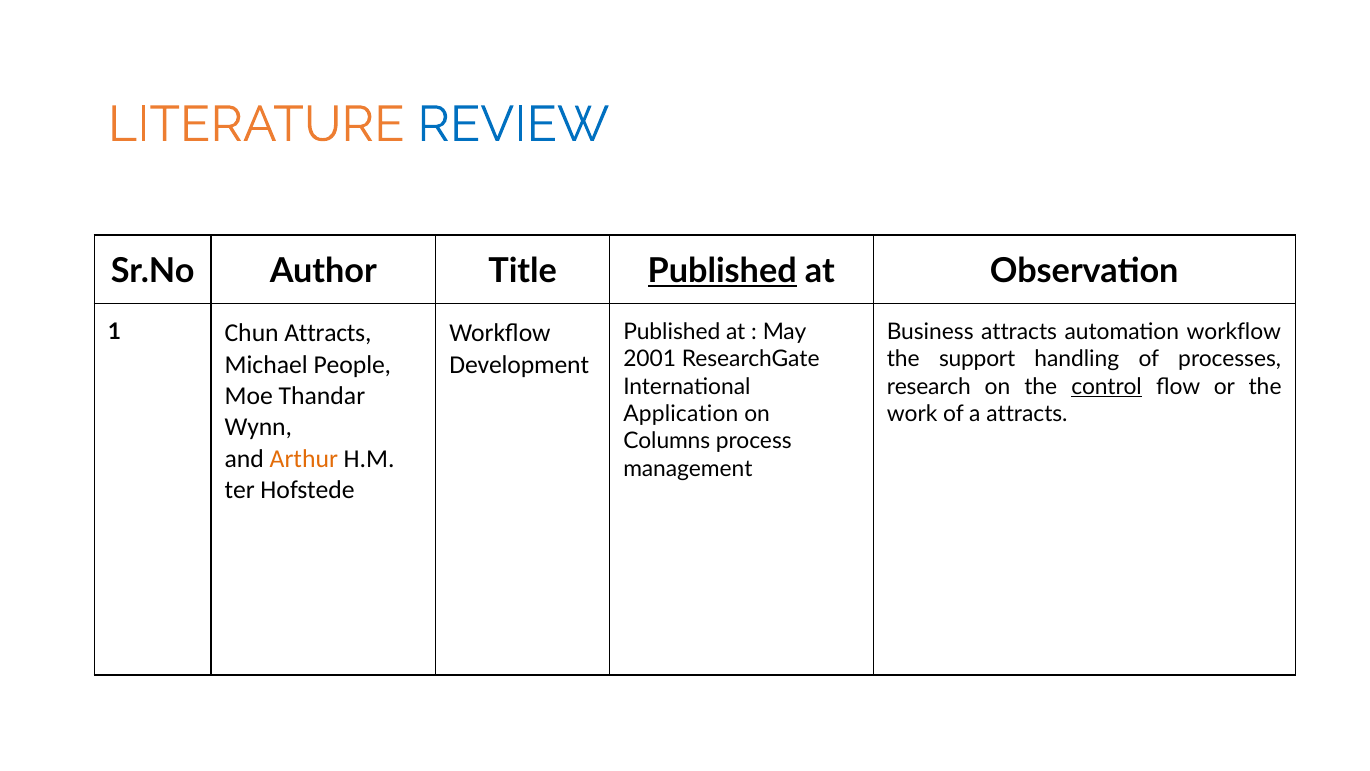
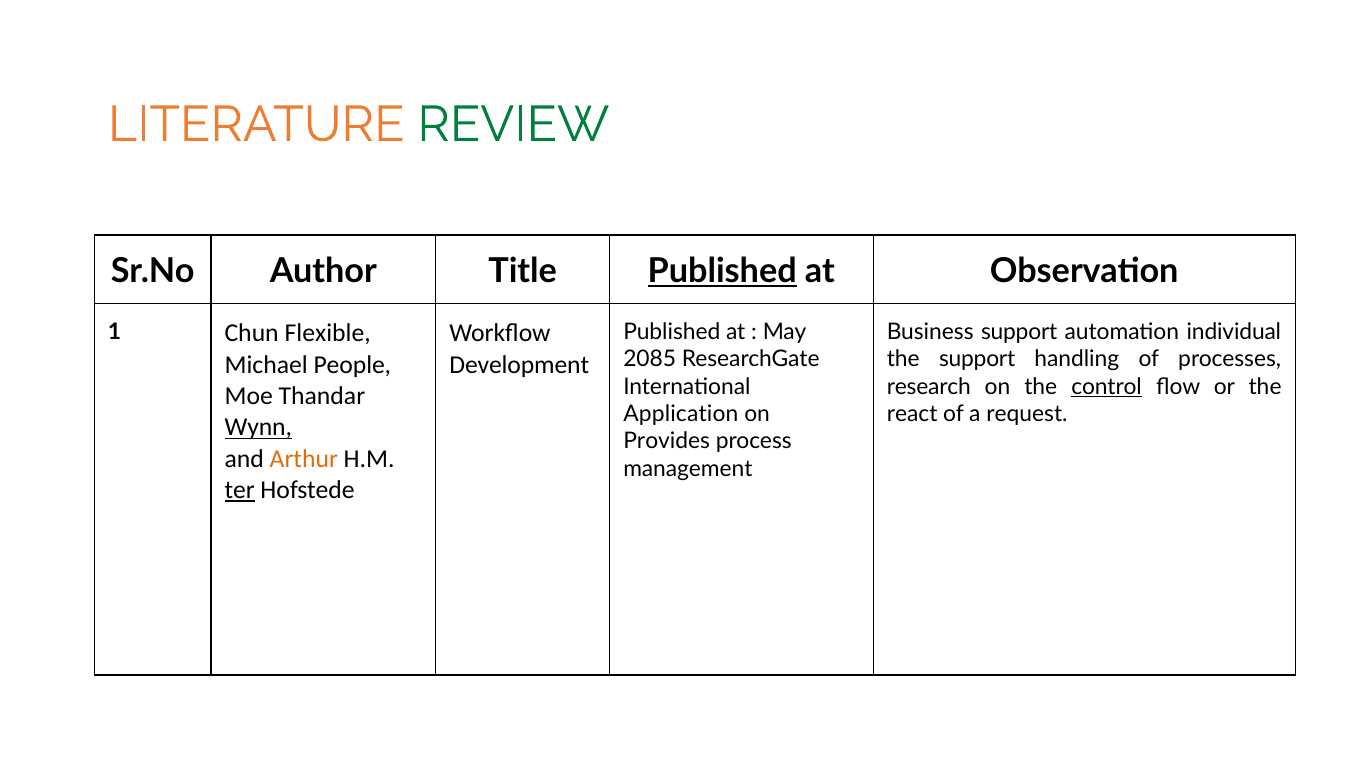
REVIEW colour: blue -> green
Chun Attracts: Attracts -> Flexible
Business attracts: attracts -> support
automation workflow: workflow -> individual
2001: 2001 -> 2085
work: work -> react
a attracts: attracts -> request
Wynn underline: none -> present
Columns: Columns -> Provides
ter underline: none -> present
